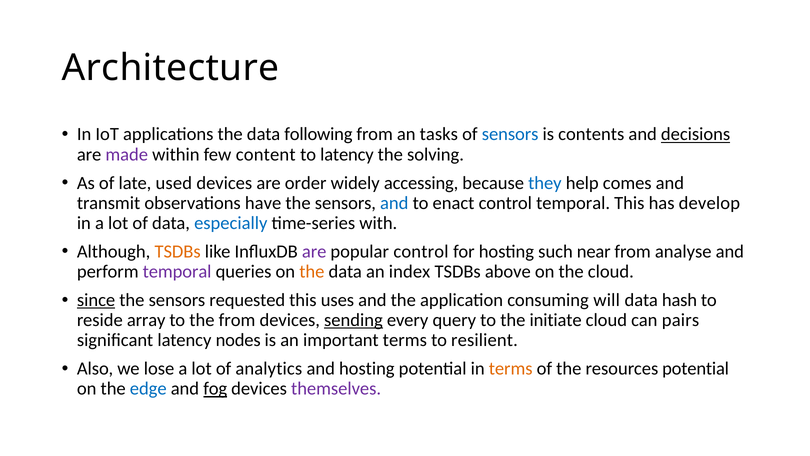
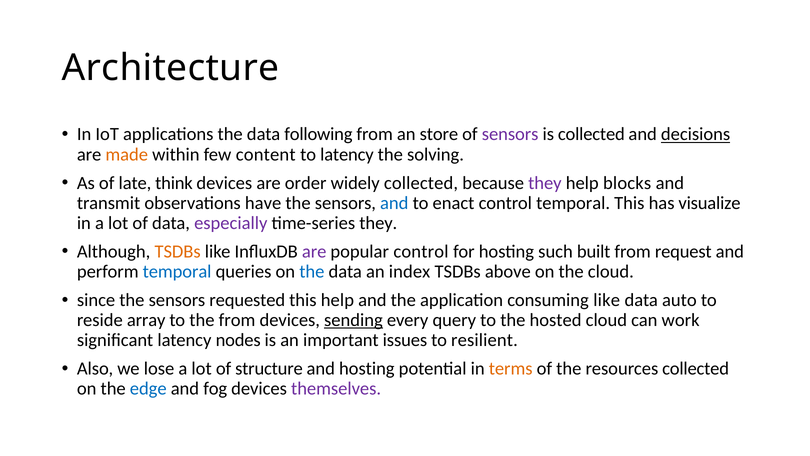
tasks: tasks -> store
sensors at (510, 134) colour: blue -> purple
is contents: contents -> collected
made colour: purple -> orange
used: used -> think
widely accessing: accessing -> collected
they at (545, 183) colour: blue -> purple
comes: comes -> blocks
develop: develop -> visualize
especially colour: blue -> purple
time-series with: with -> they
near: near -> built
analyse: analyse -> request
temporal at (177, 271) colour: purple -> blue
the at (312, 271) colour: orange -> blue
since underline: present -> none
this uses: uses -> help
consuming will: will -> like
hash: hash -> auto
initiate: initiate -> hosted
pairs: pairs -> work
important terms: terms -> issues
analytics: analytics -> structure
resources potential: potential -> collected
fog underline: present -> none
